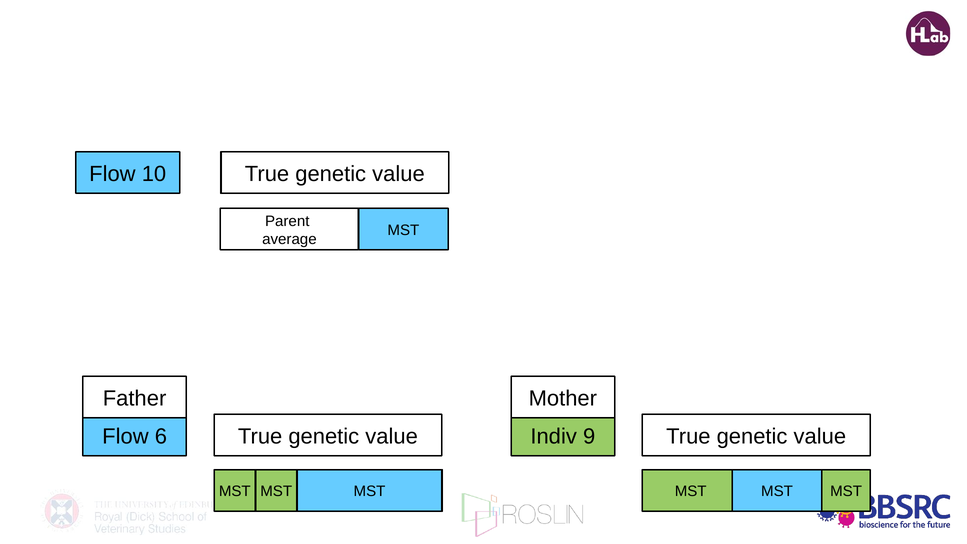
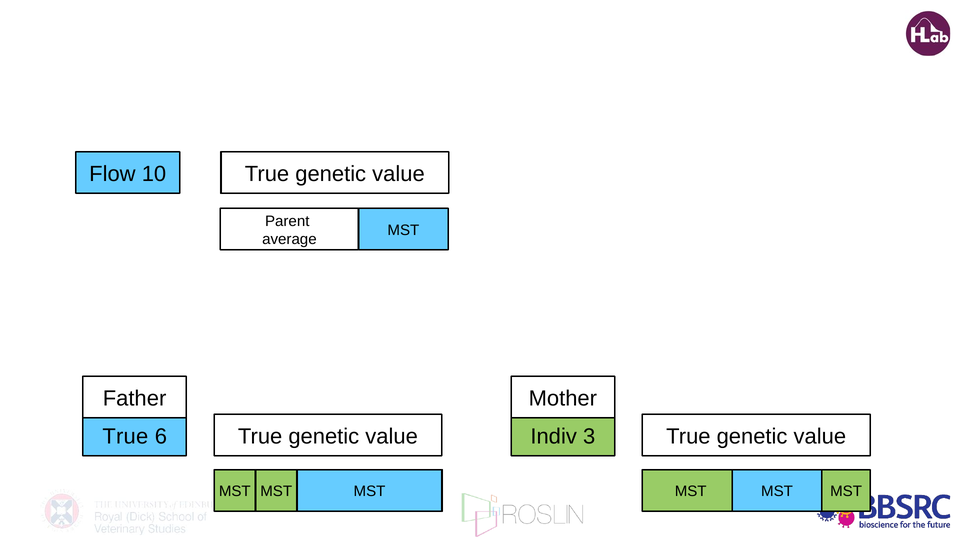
Flow at (125, 437): Flow -> True
9: 9 -> 3
